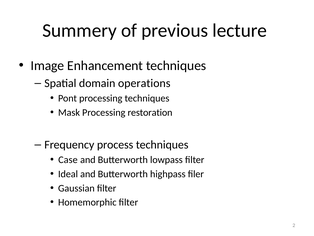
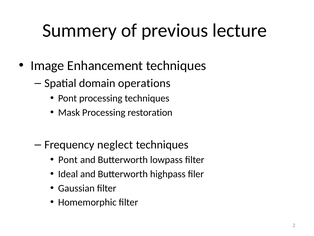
process: process -> neglect
Case at (68, 160): Case -> Pont
